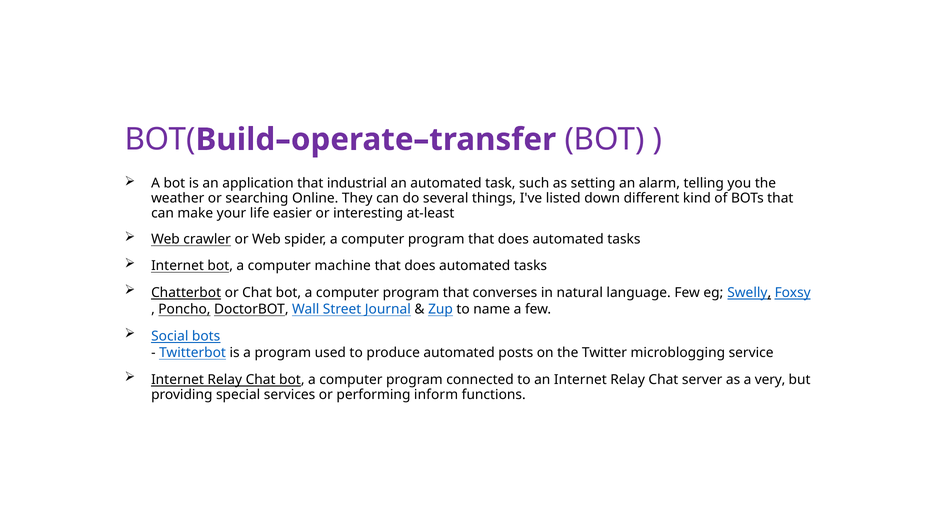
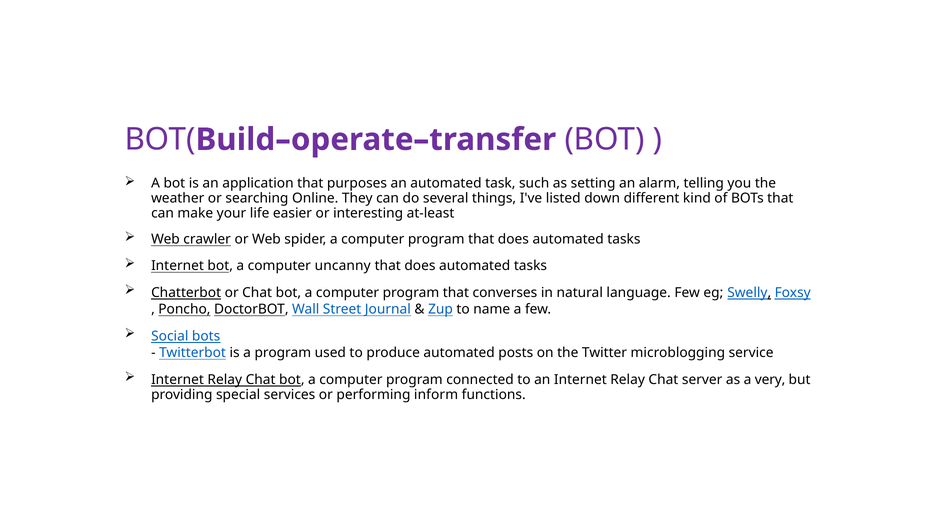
industrial: industrial -> purposes
machine: machine -> uncanny
